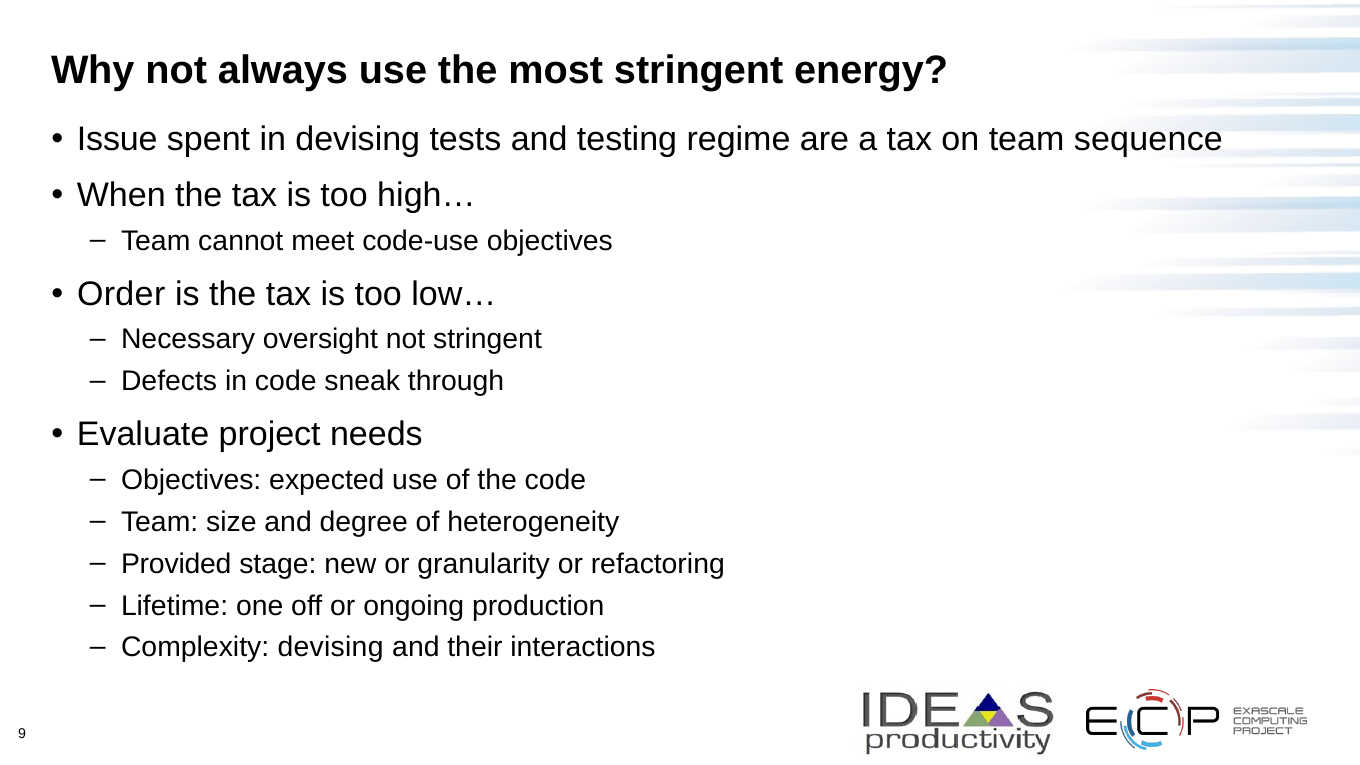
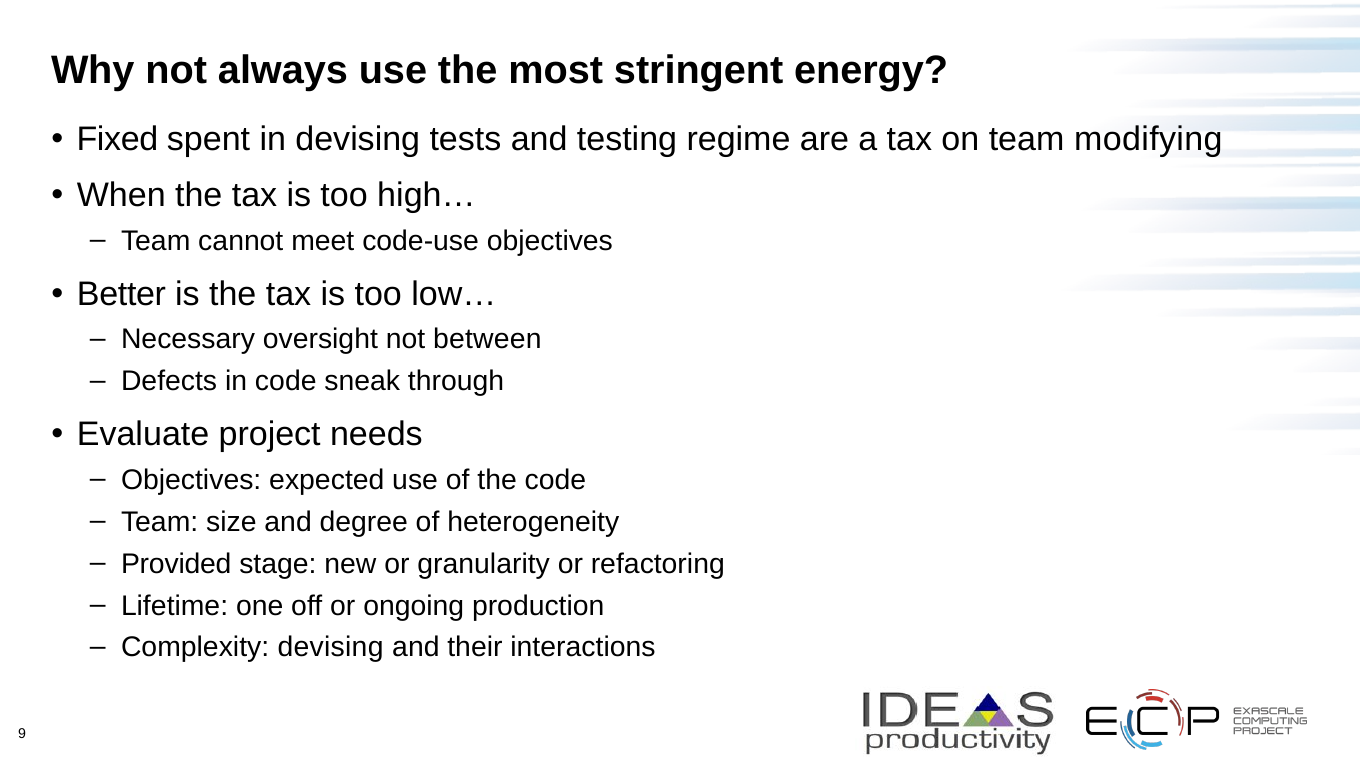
Issue: Issue -> Fixed
sequence: sequence -> modifying
Order: Order -> Better
not stringent: stringent -> between
